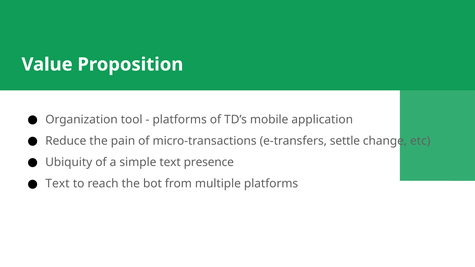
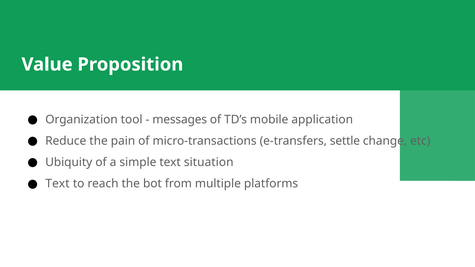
platforms at (180, 120): platforms -> messages
presence: presence -> situation
